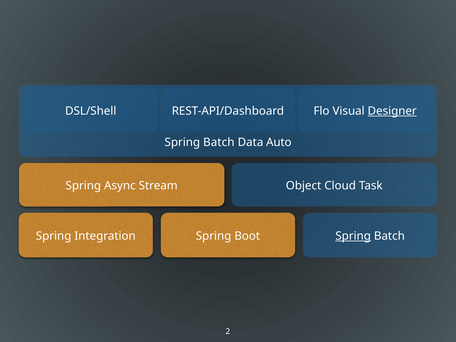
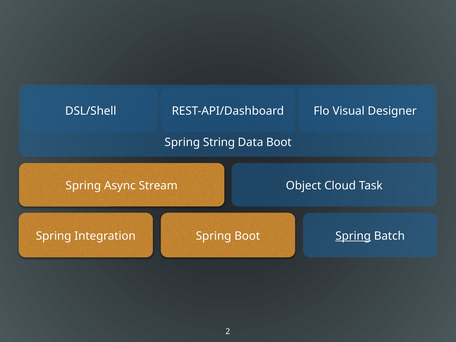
Designer underline: present -> none
Batch at (219, 142): Batch -> String
Data Auto: Auto -> Boot
